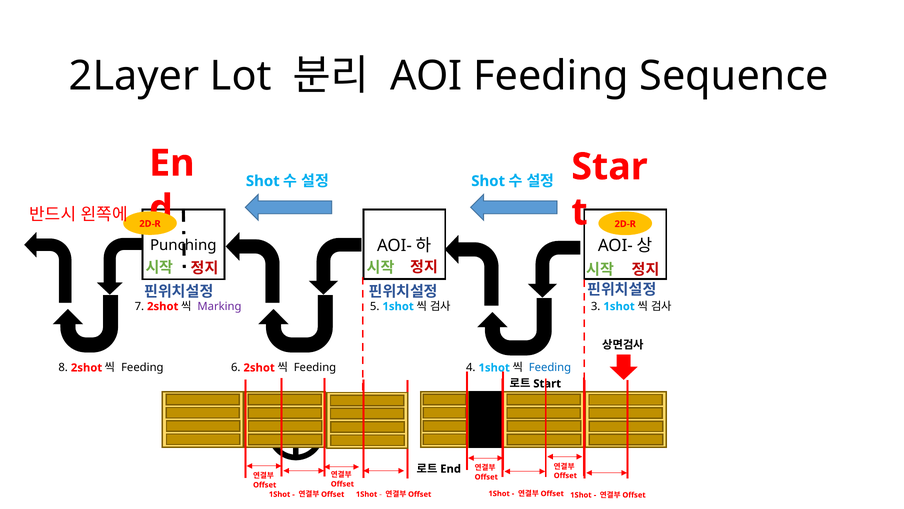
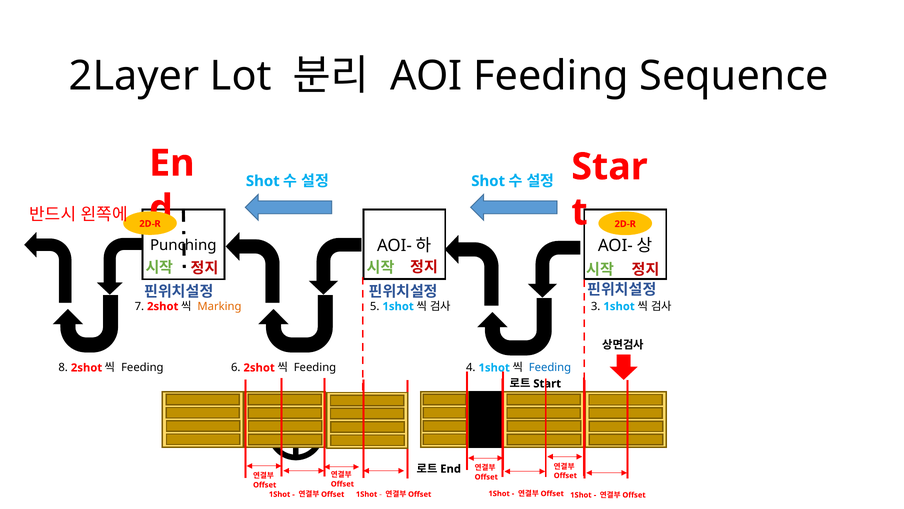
Marking colour: purple -> orange
